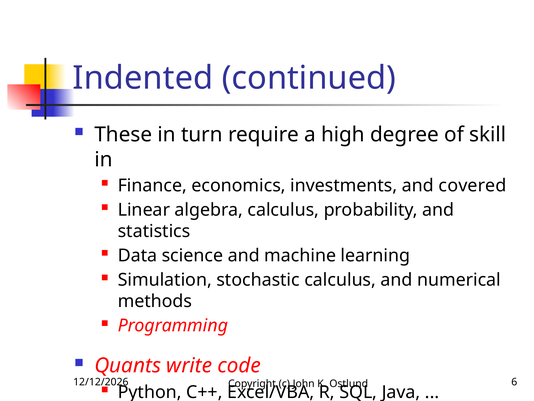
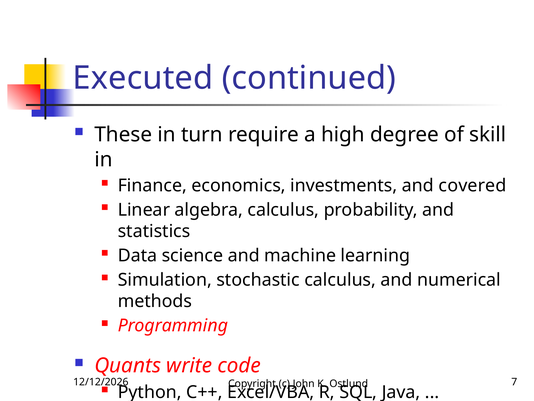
Indented: Indented -> Executed
6: 6 -> 7
